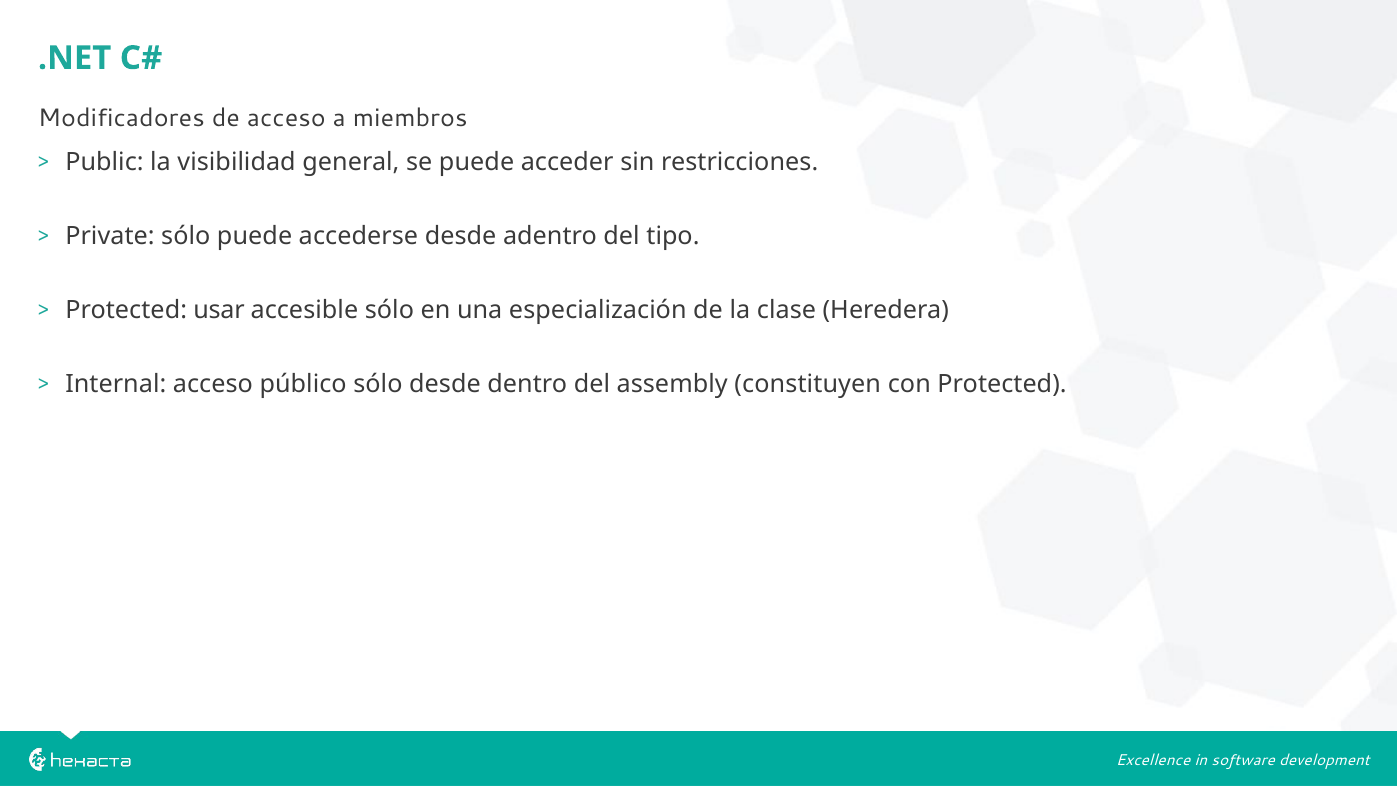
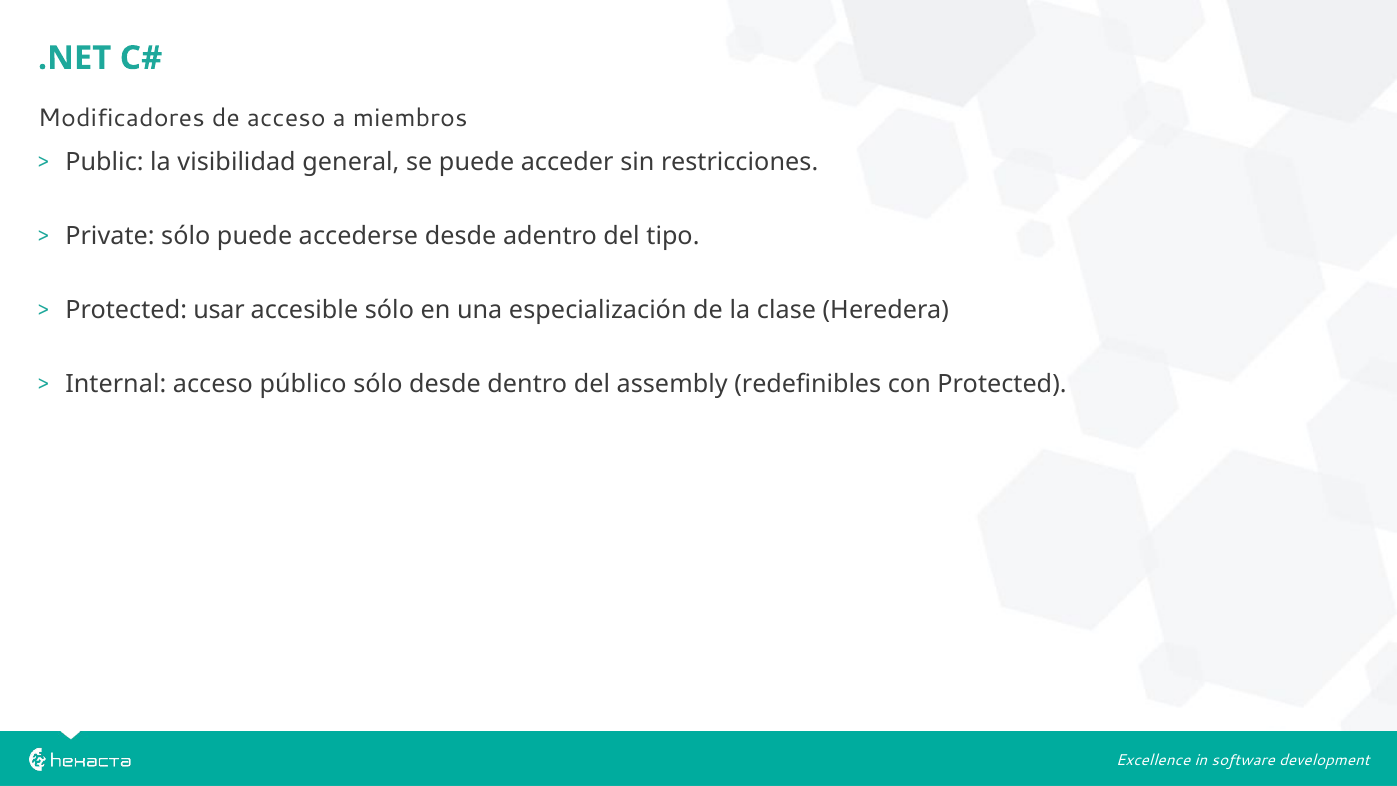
constituyen: constituyen -> redefinibles
